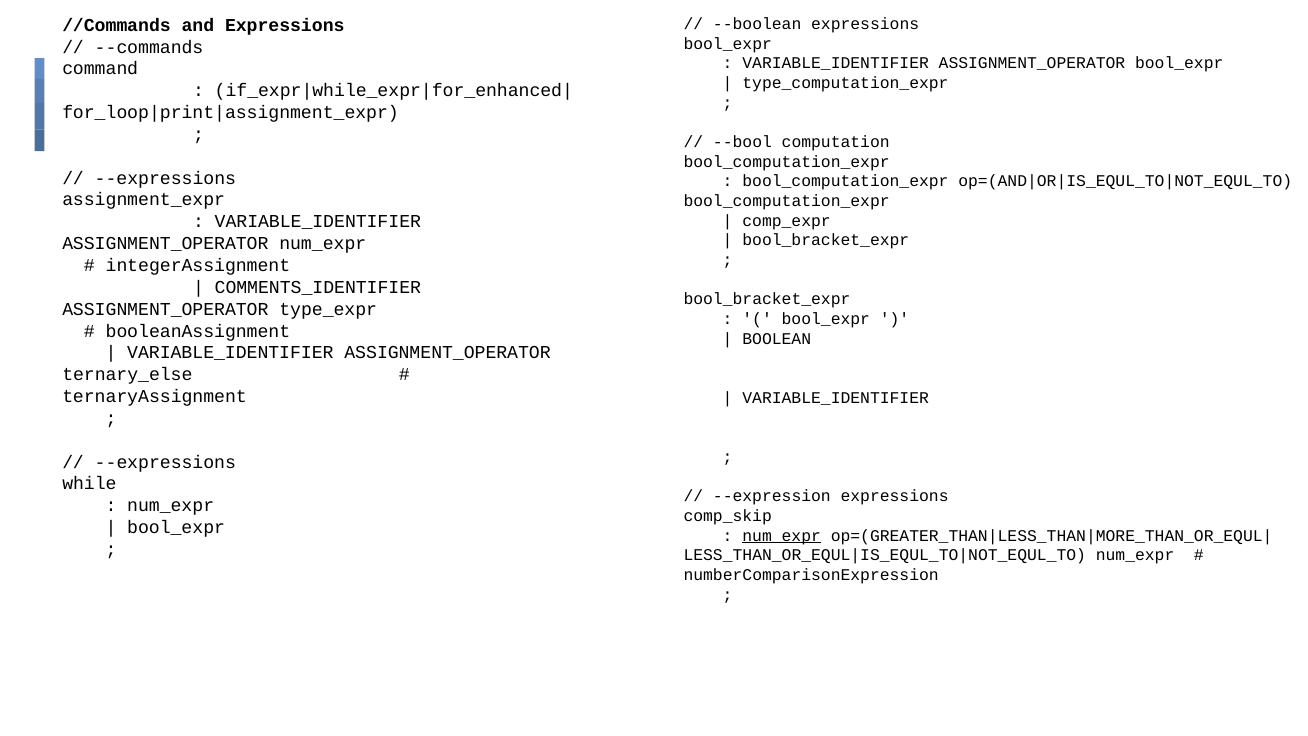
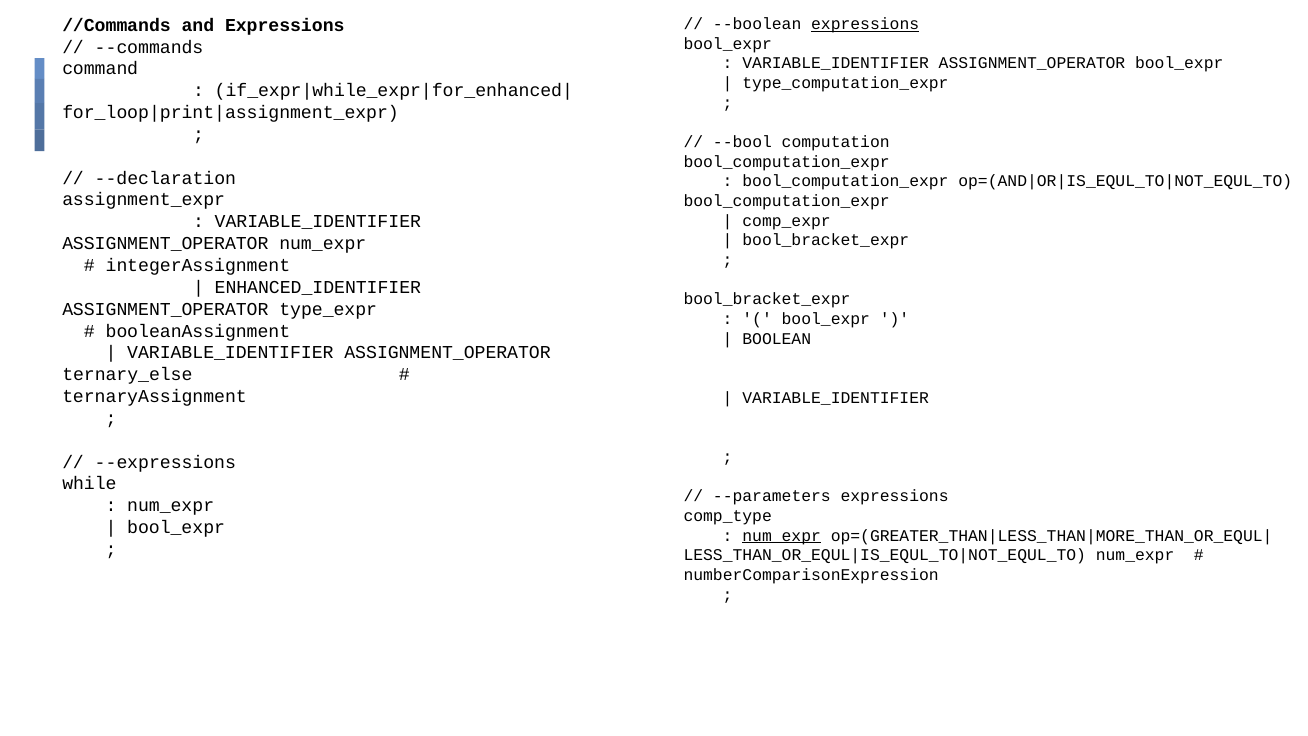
expressions at (865, 24) underline: none -> present
--expressions at (165, 178): --expressions -> --declaration
COMMENTS_IDENTIFIER: COMMENTS_IDENTIFIER -> ENHANCED_IDENTIFIER
--expression: --expression -> --parameters
comp_skip: comp_skip -> comp_type
